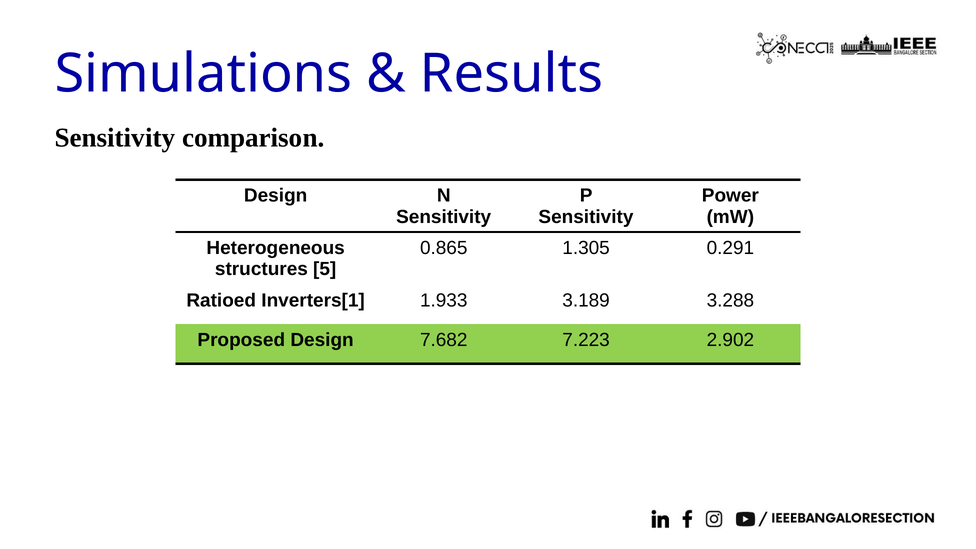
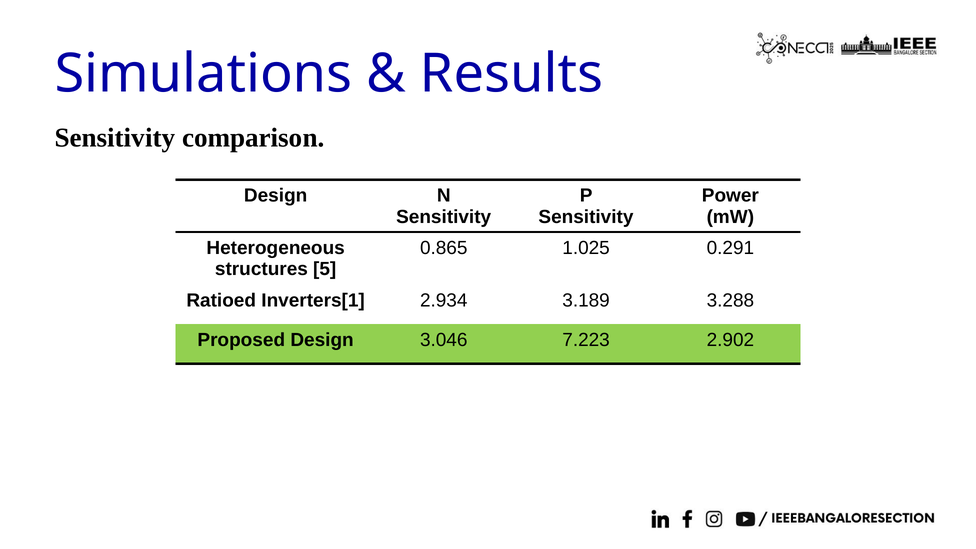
1.305: 1.305 -> 1.025
1.933: 1.933 -> 2.934
7.682: 7.682 -> 3.046
